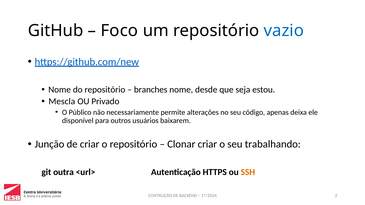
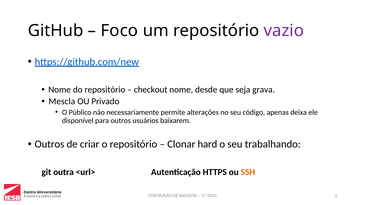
vazio colour: blue -> purple
branches: branches -> checkout
estou: estou -> grava
Junção at (49, 144): Junção -> Outros
Clonar criar: criar -> hard
